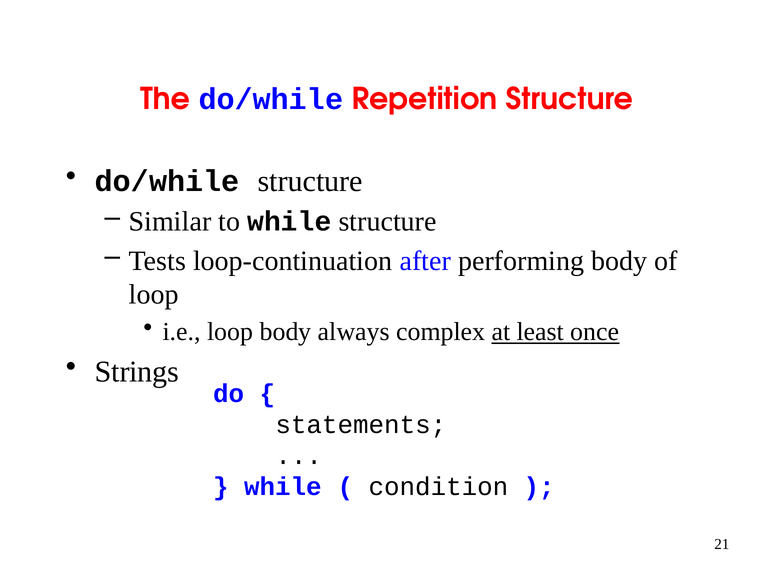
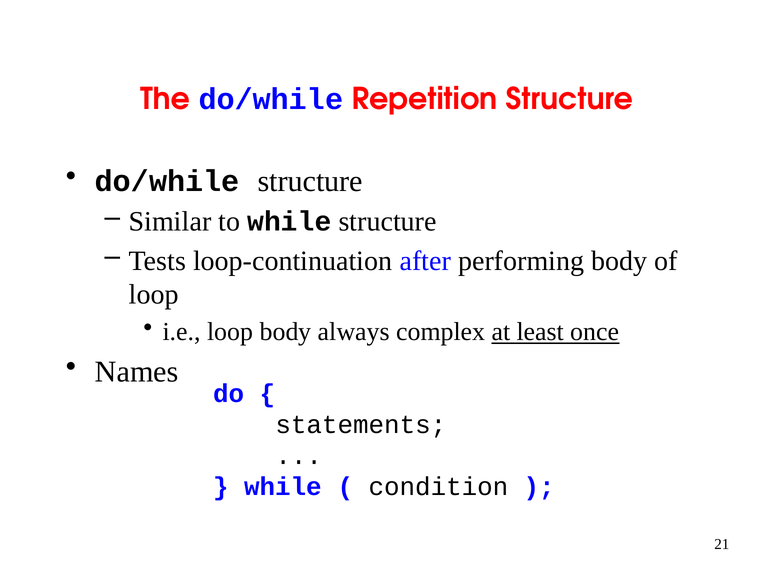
Strings: Strings -> Names
